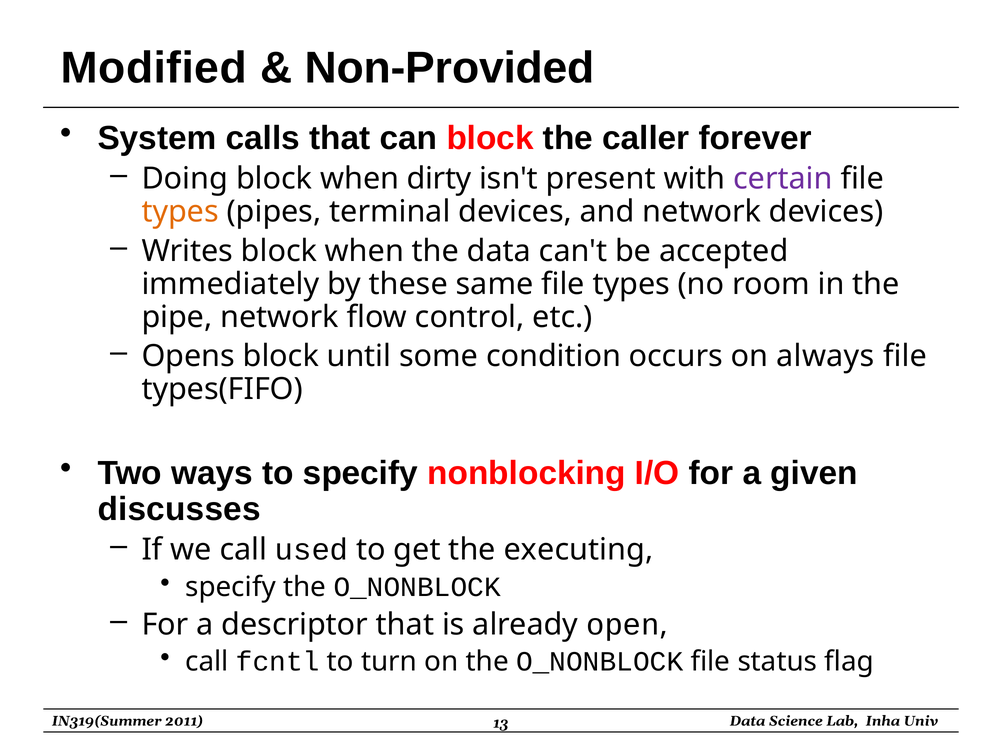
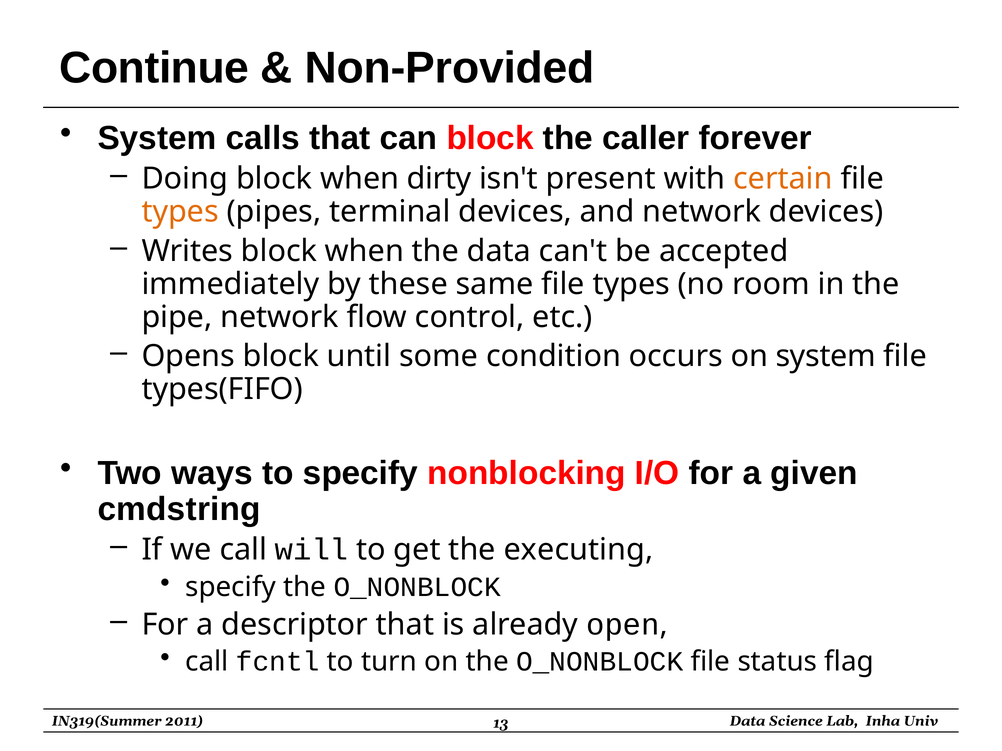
Modified: Modified -> Continue
certain colour: purple -> orange
on always: always -> system
discusses: discusses -> cmdstring
used: used -> will
